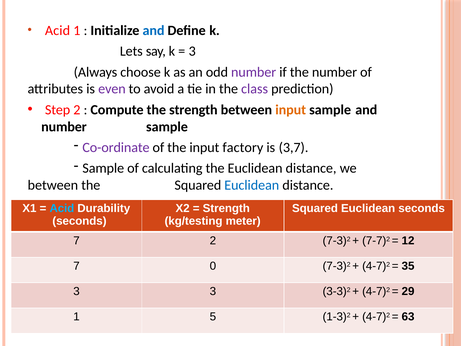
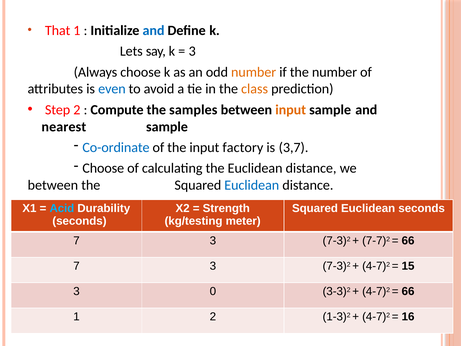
Acid at (58, 31): Acid -> That
number at (254, 72) colour: purple -> orange
even colour: purple -> blue
class colour: purple -> orange
the strength: strength -> samples
number at (64, 127): number -> nearest
Co-ordinate colour: purple -> blue
Sample at (103, 168): Sample -> Choose
2 at (213, 240): 2 -> 3
12 at (408, 240): 12 -> 66
0 at (213, 266): 0 -> 3
35: 35 -> 15
3 3: 3 -> 0
29 at (408, 291): 29 -> 66
1 5: 5 -> 2
63: 63 -> 16
